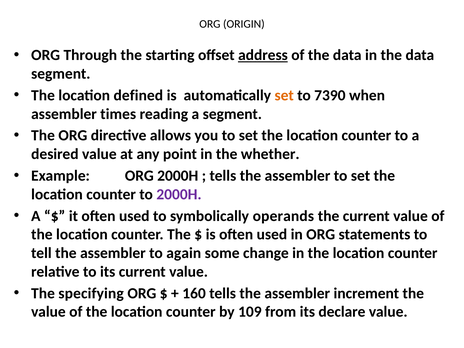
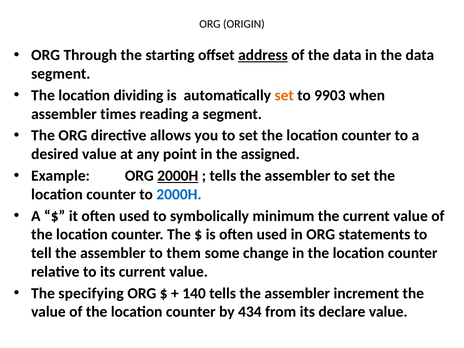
defined: defined -> dividing
7390: 7390 -> 9903
whether: whether -> assigned
2000H at (178, 176) underline: none -> present
2000H at (179, 194) colour: purple -> blue
operands: operands -> minimum
again: again -> them
160: 160 -> 140
109: 109 -> 434
